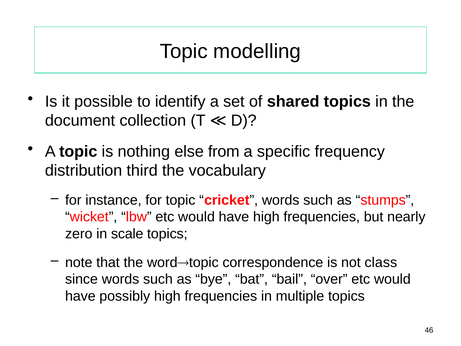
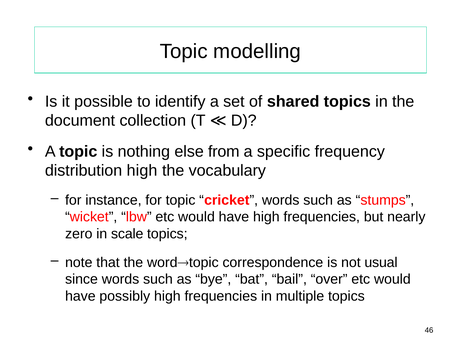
distribution third: third -> high
class: class -> usual
